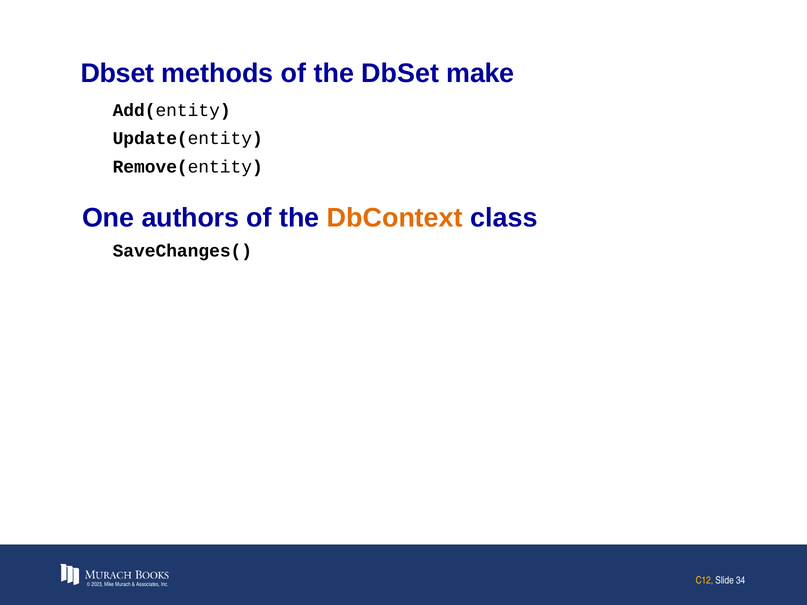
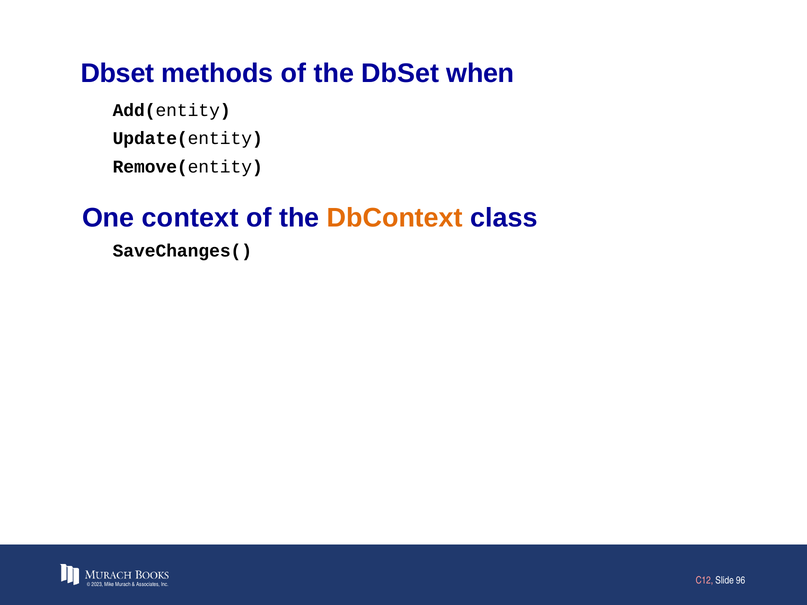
make: make -> when
authors: authors -> context
C12 colour: yellow -> pink
34: 34 -> 96
